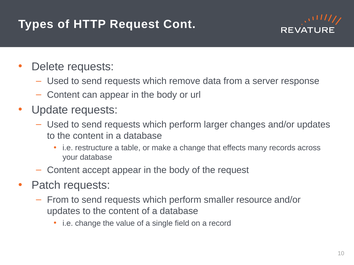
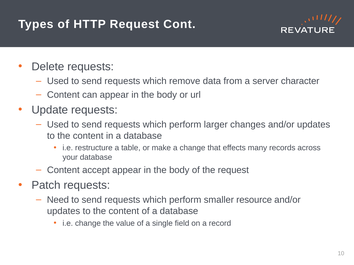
response: response -> character
From at (58, 200): From -> Need
